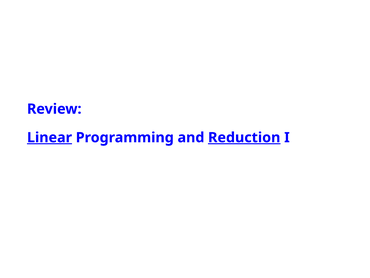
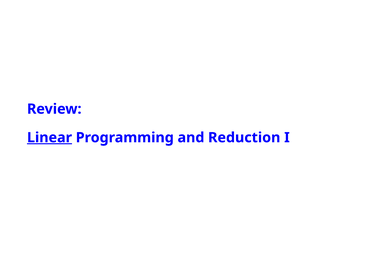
Reduction underline: present -> none
